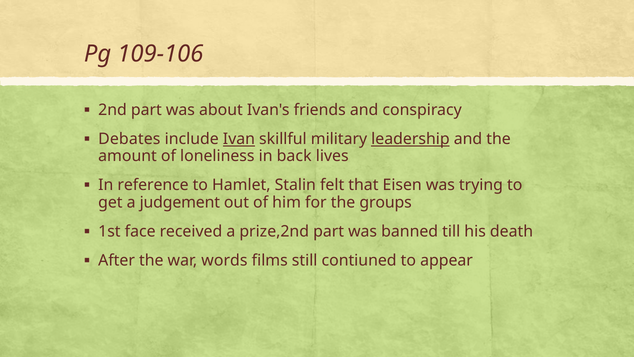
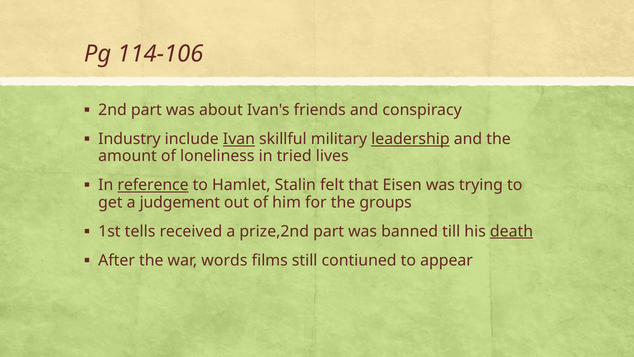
109-106: 109-106 -> 114-106
Debates: Debates -> Industry
back: back -> tried
reference underline: none -> present
face: face -> tells
death underline: none -> present
